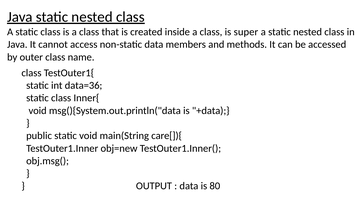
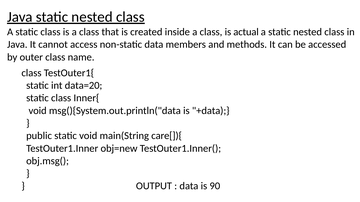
super: super -> actual
data=36: data=36 -> data=20
80: 80 -> 90
